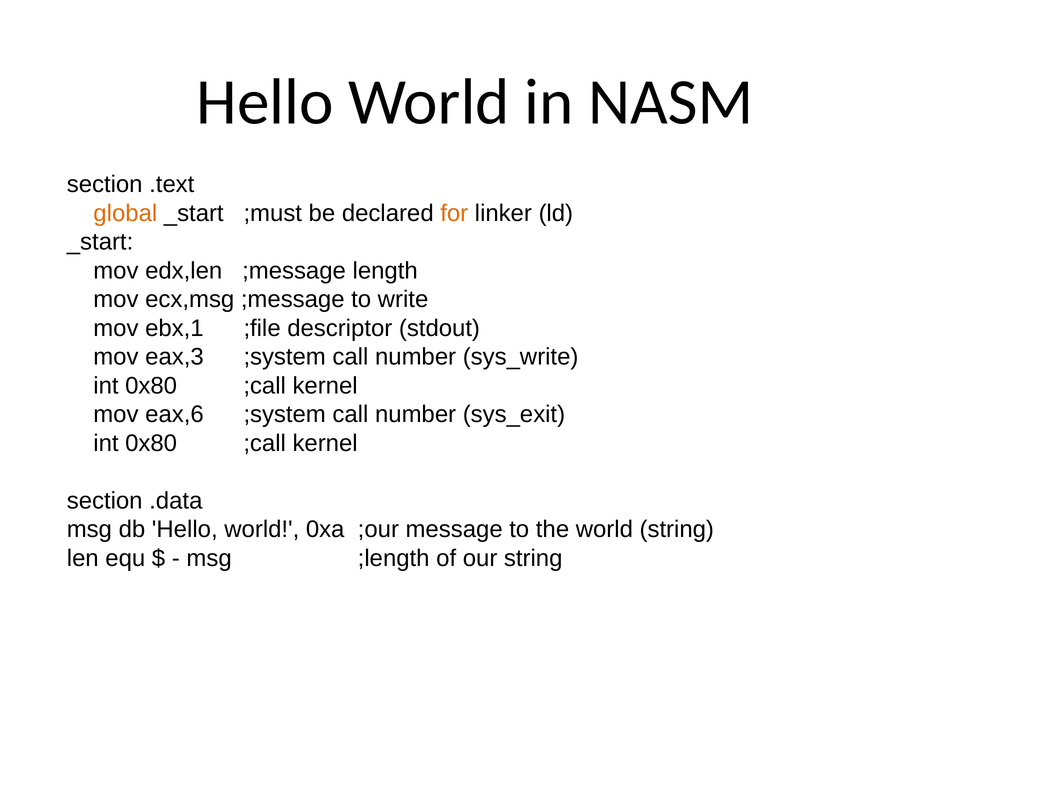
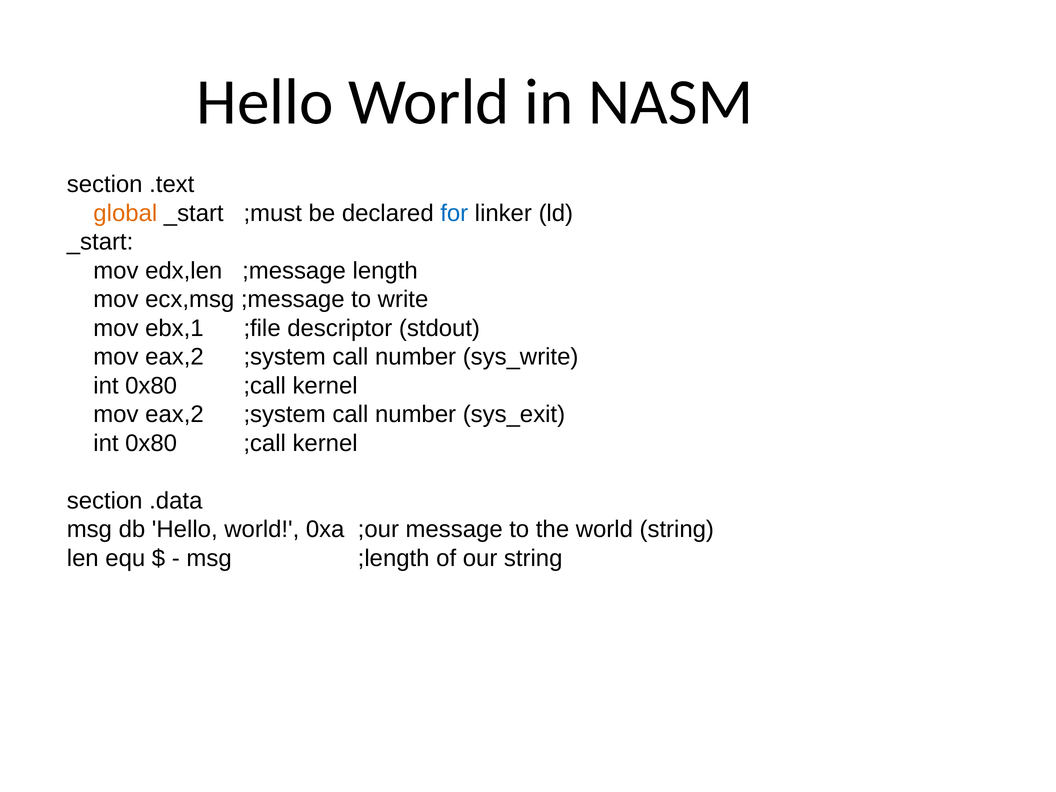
for colour: orange -> blue
eax,3 at (174, 357): eax,3 -> eax,2
eax,6 at (174, 414): eax,6 -> eax,2
